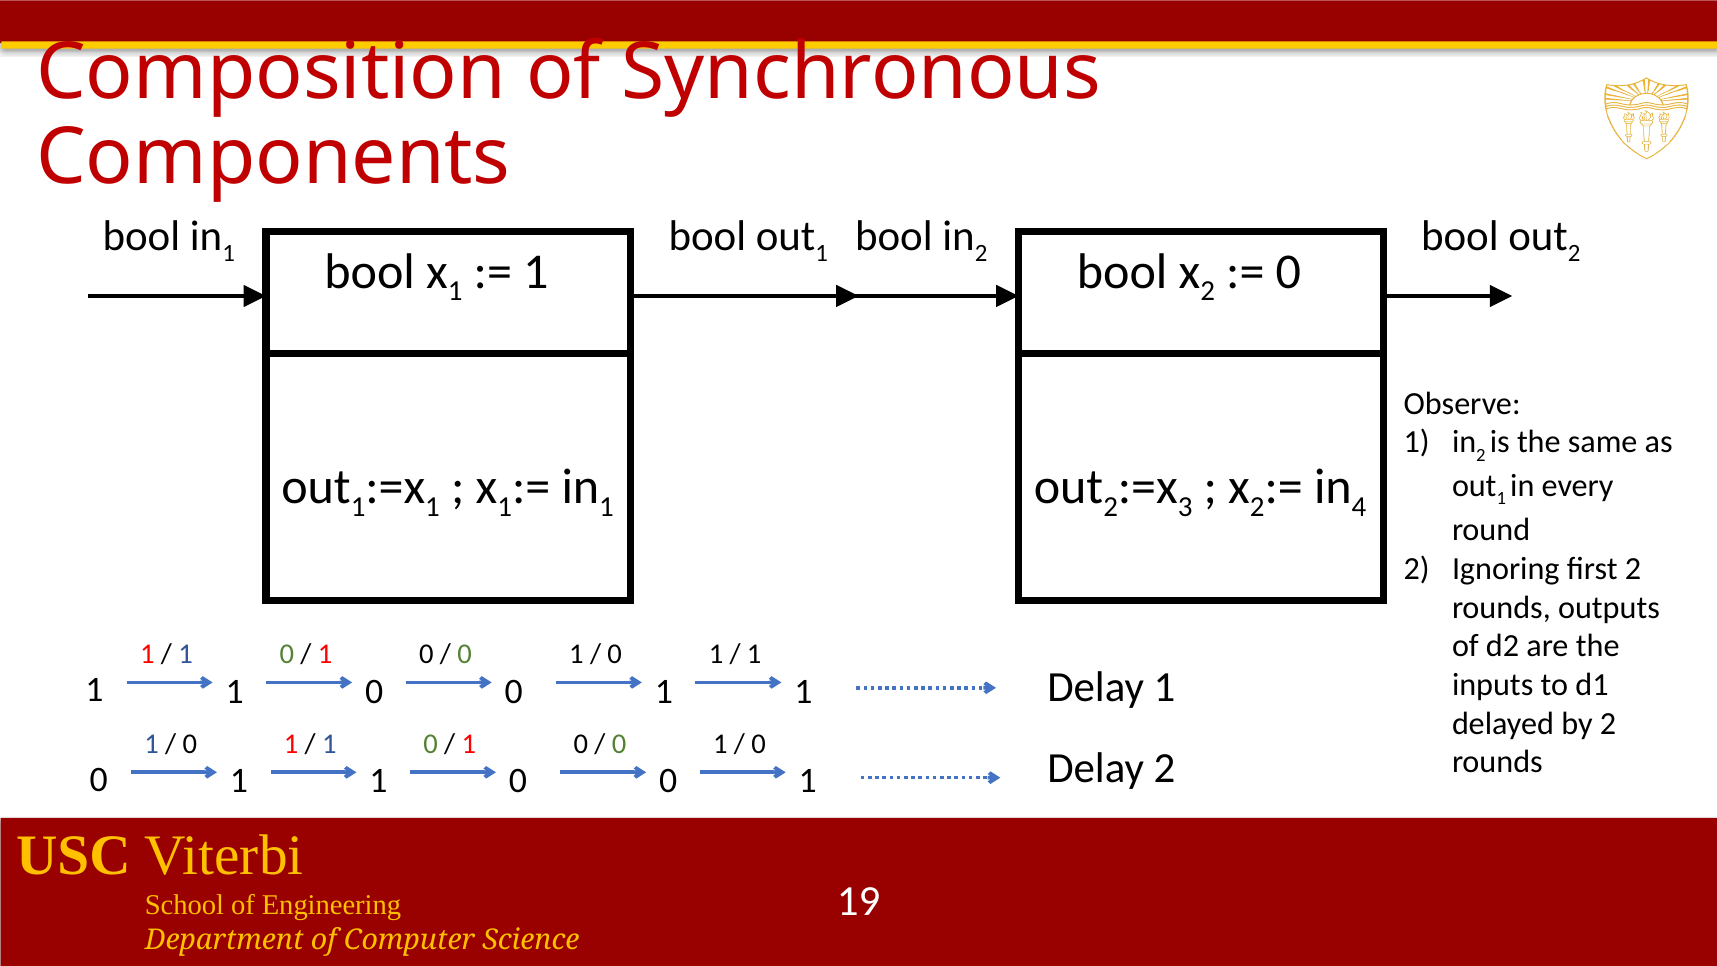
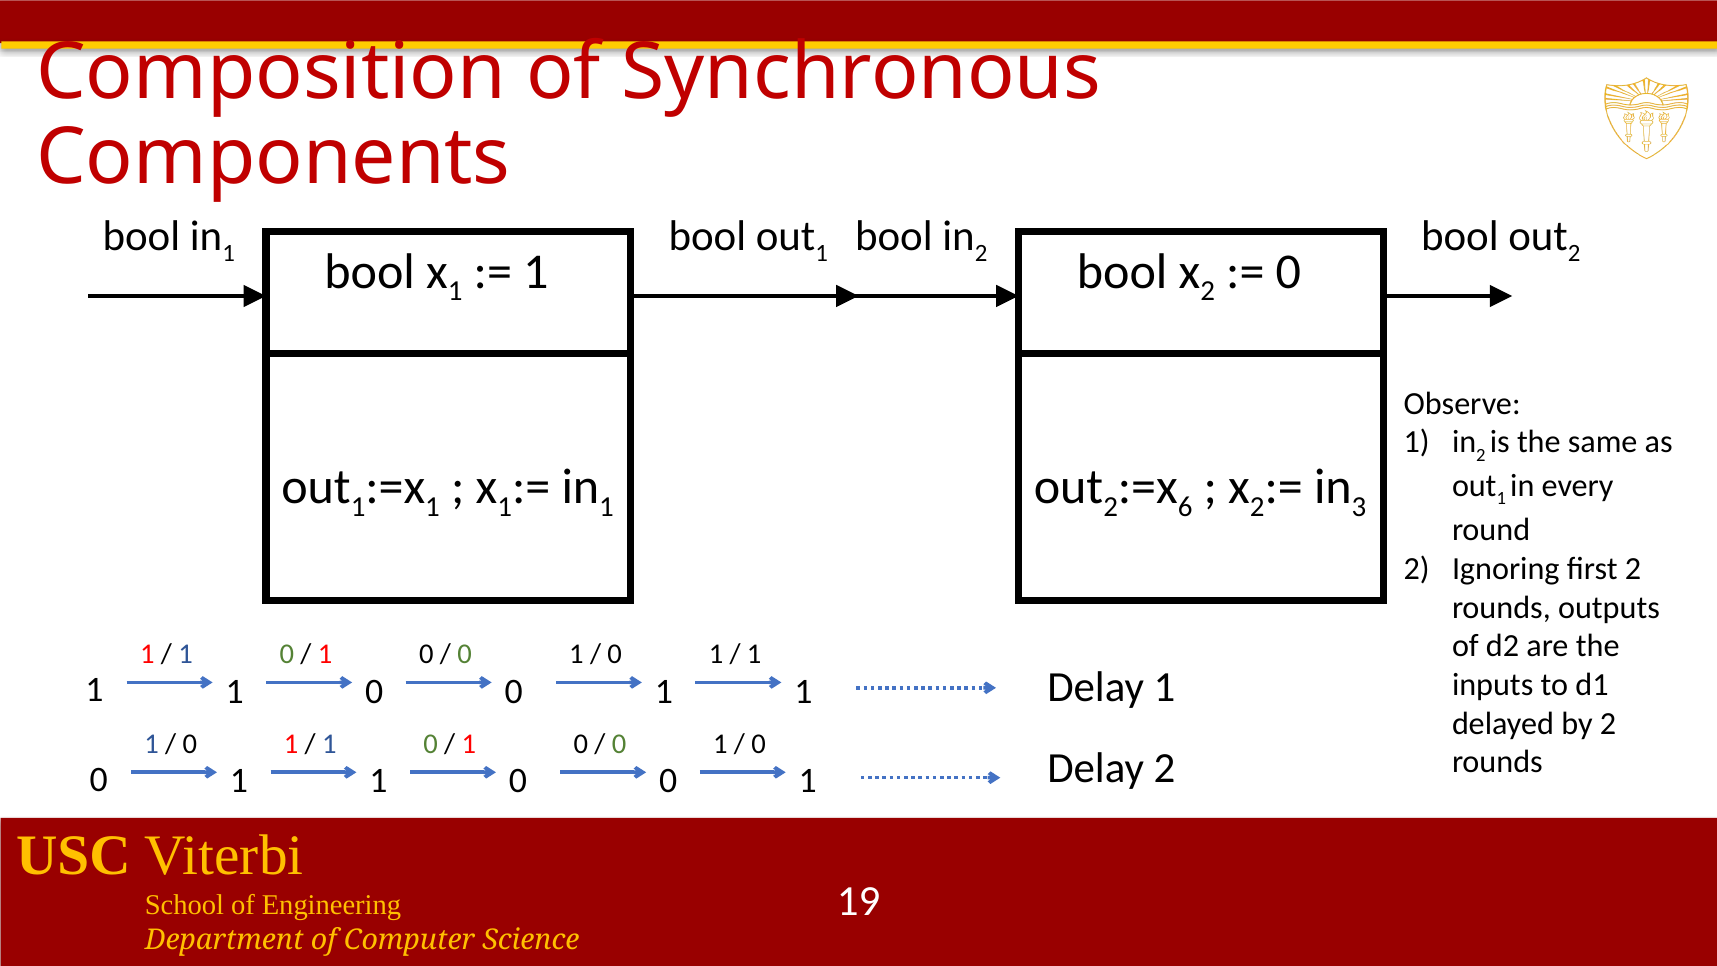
3: 3 -> 6
4: 4 -> 3
